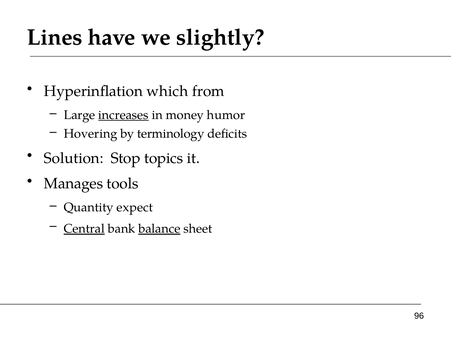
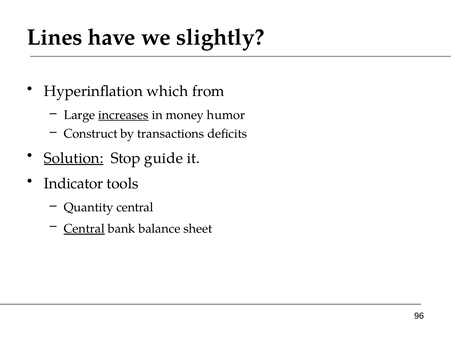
Hovering: Hovering -> Construct
terminology: terminology -> transactions
Solution underline: none -> present
topics: topics -> guide
Manages: Manages -> Indicator
Quantity expect: expect -> central
balance underline: present -> none
